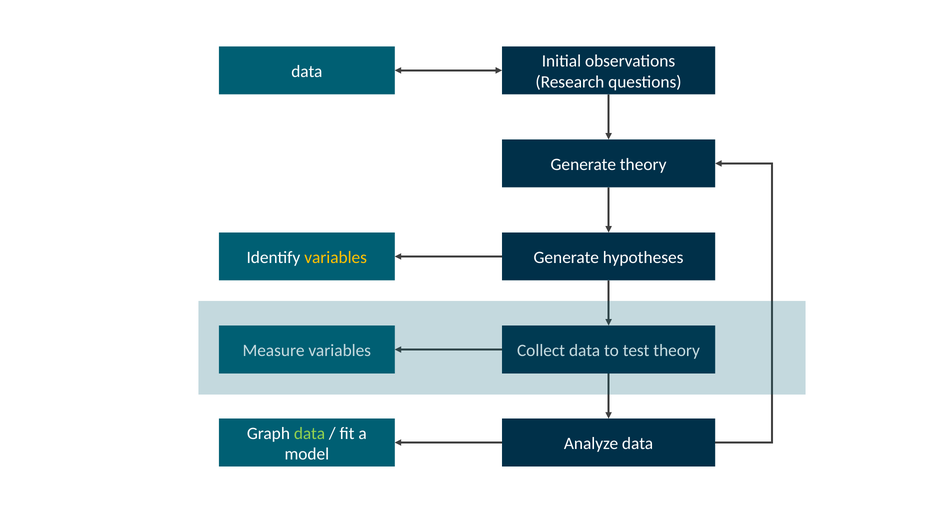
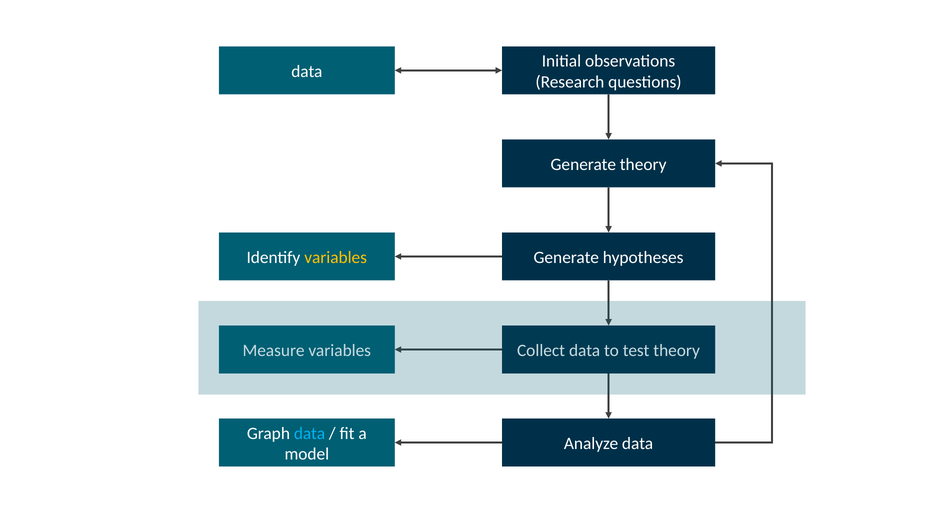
data at (310, 434) colour: light green -> light blue
